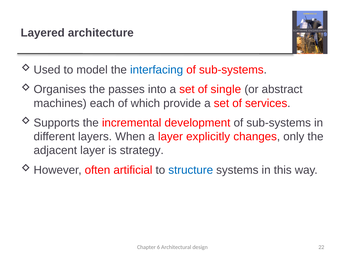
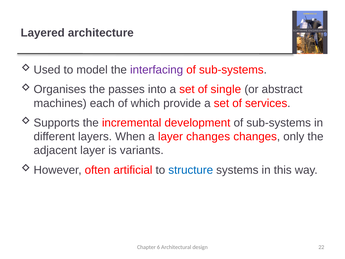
interfacing colour: blue -> purple
layer explicitly: explicitly -> changes
strategy: strategy -> variants
